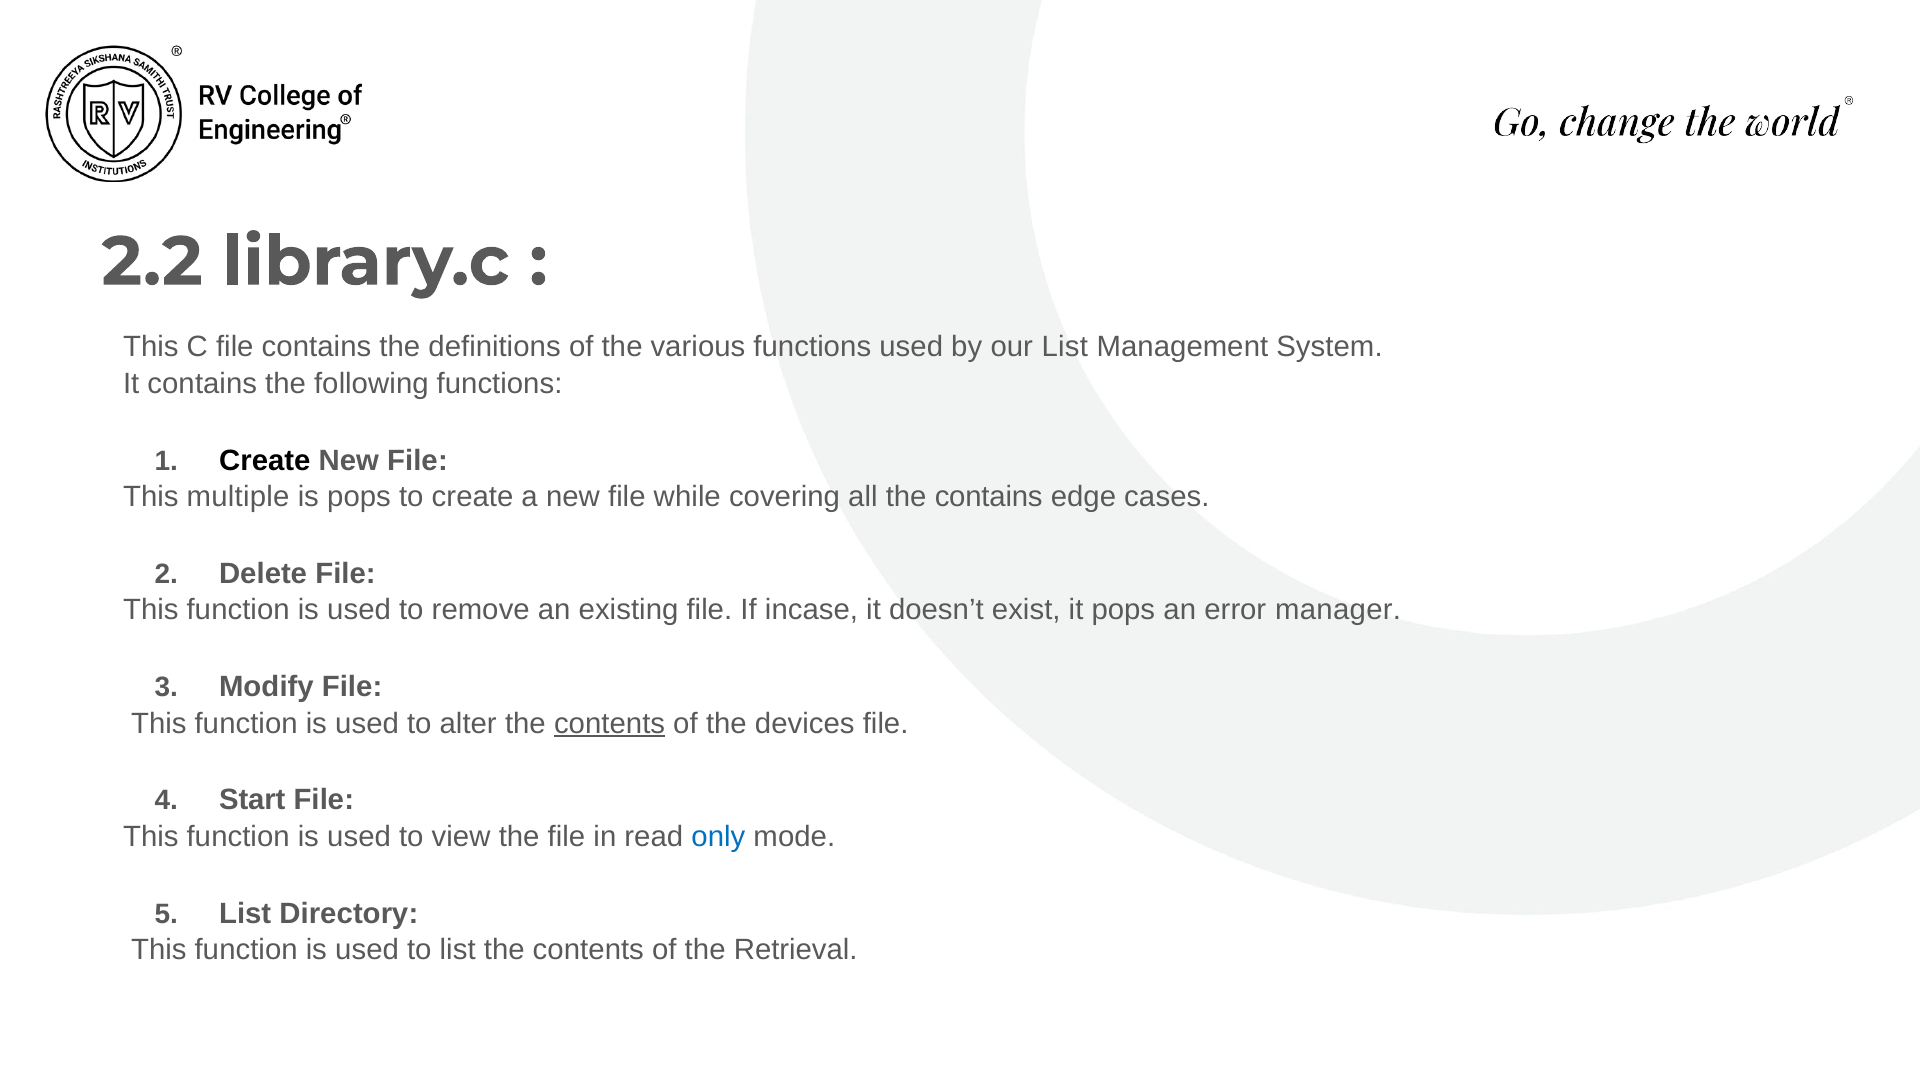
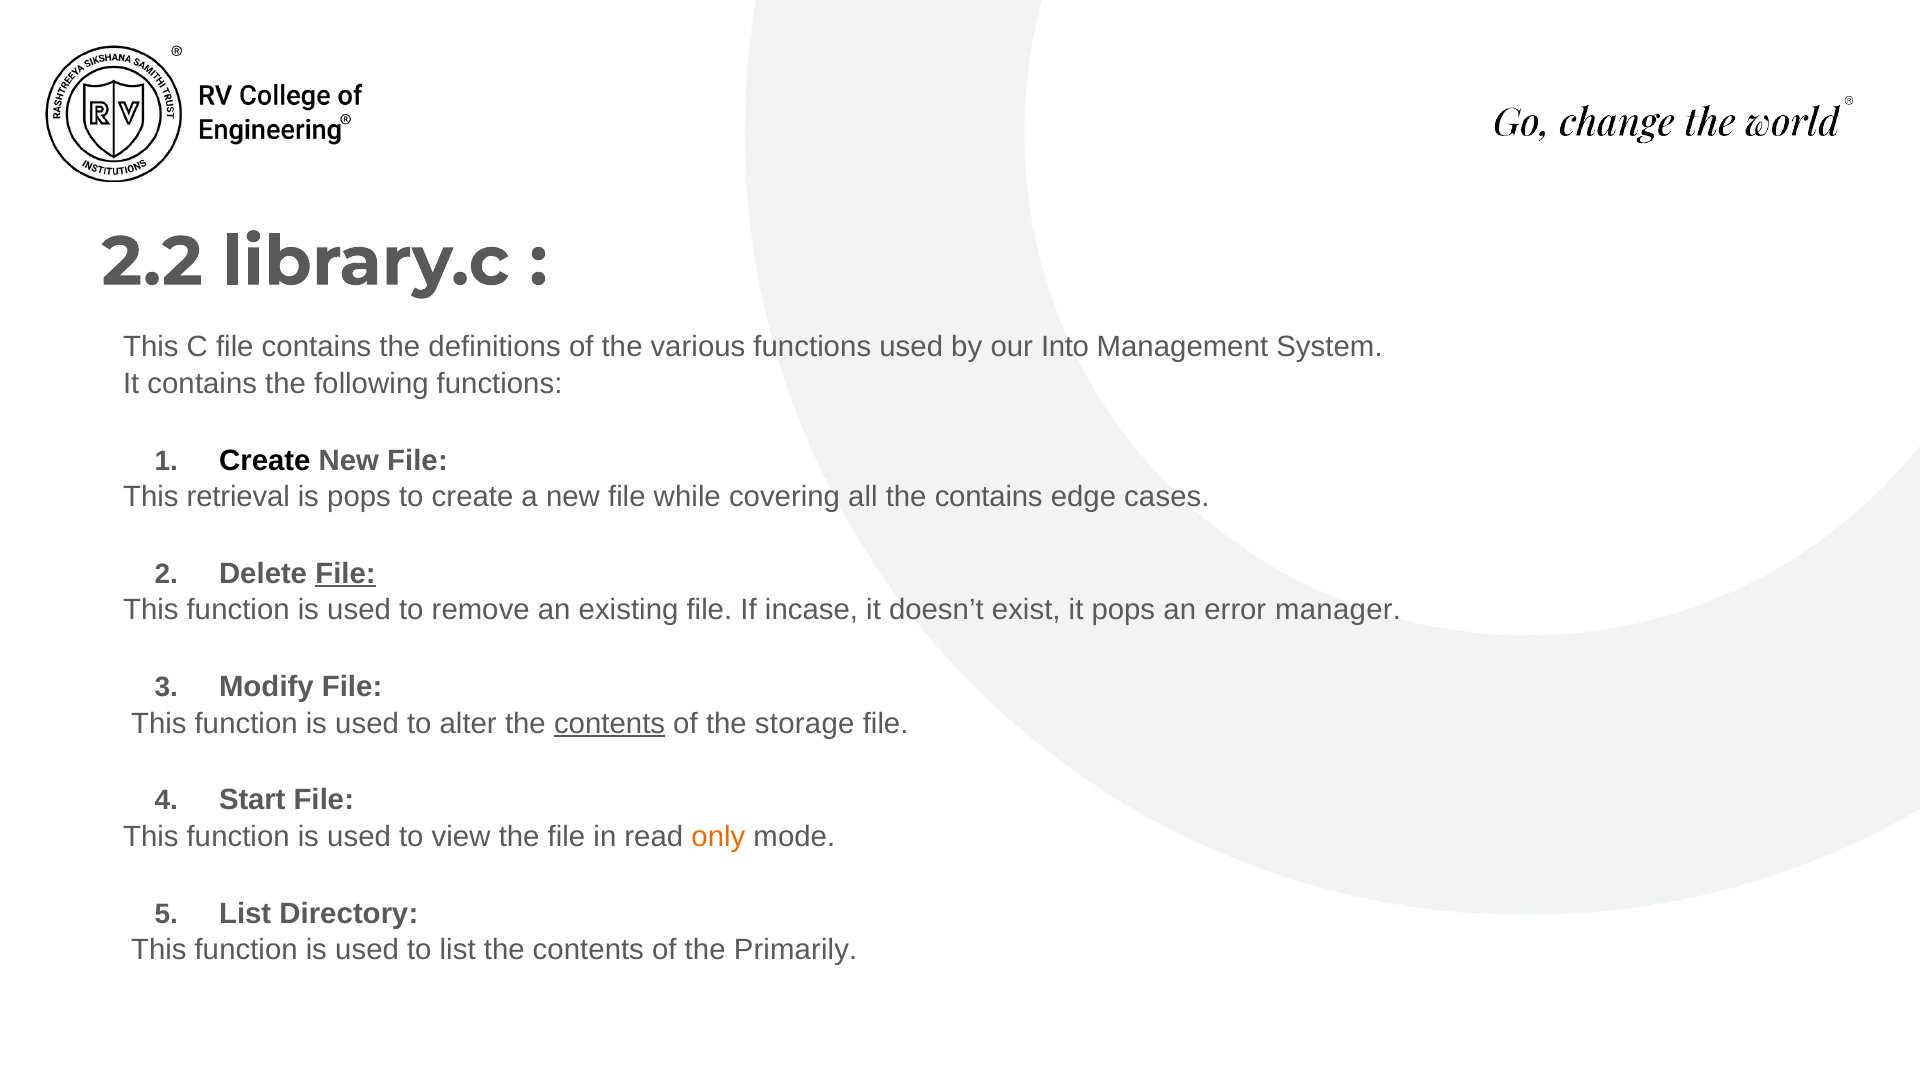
our List: List -> Into
multiple: multiple -> retrieval
File at (346, 574) underline: none -> present
devices: devices -> storage
only colour: blue -> orange
Retrieval: Retrieval -> Primarily
